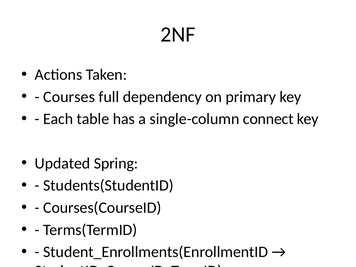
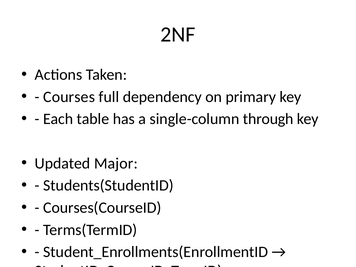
connect: connect -> through
Spring: Spring -> Major
